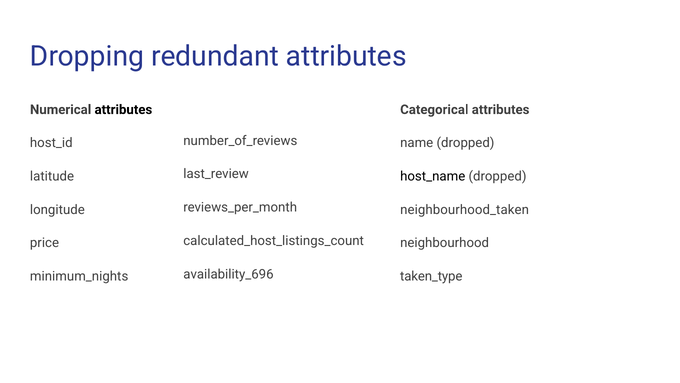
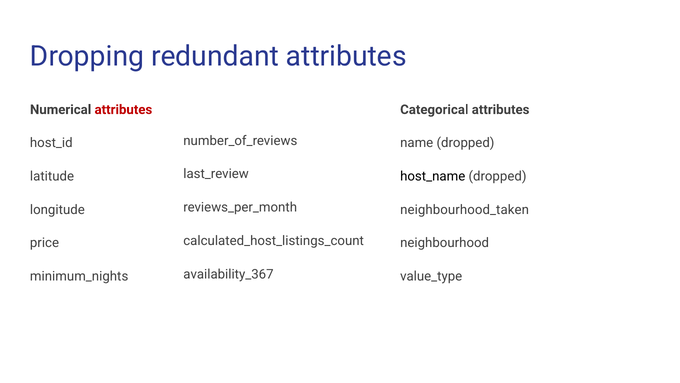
attributes at (123, 109) colour: black -> red
availability_696: availability_696 -> availability_367
taken_type: taken_type -> value_type
